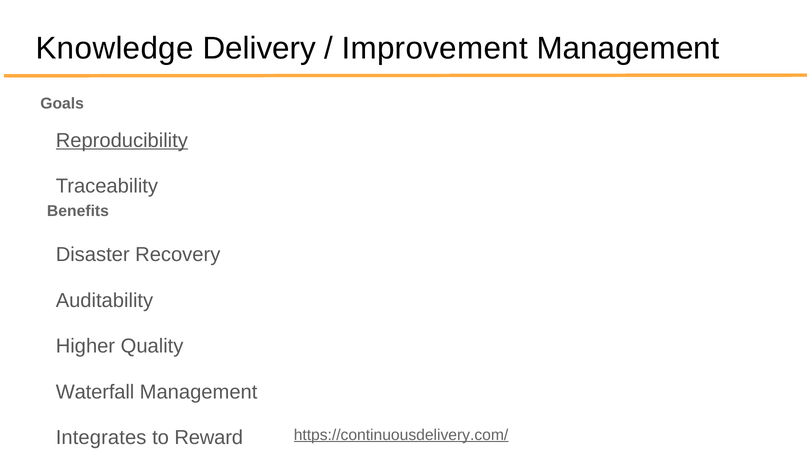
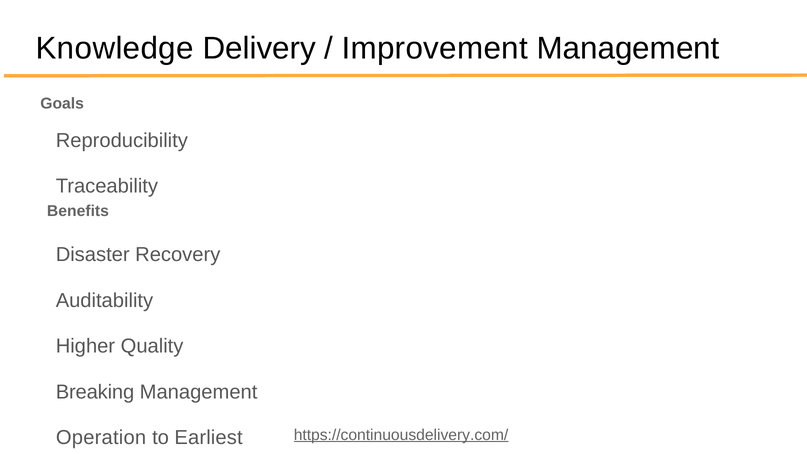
Reproducibility underline: present -> none
Waterfall: Waterfall -> Breaking
Integrates: Integrates -> Operation
Reward: Reward -> Earliest
